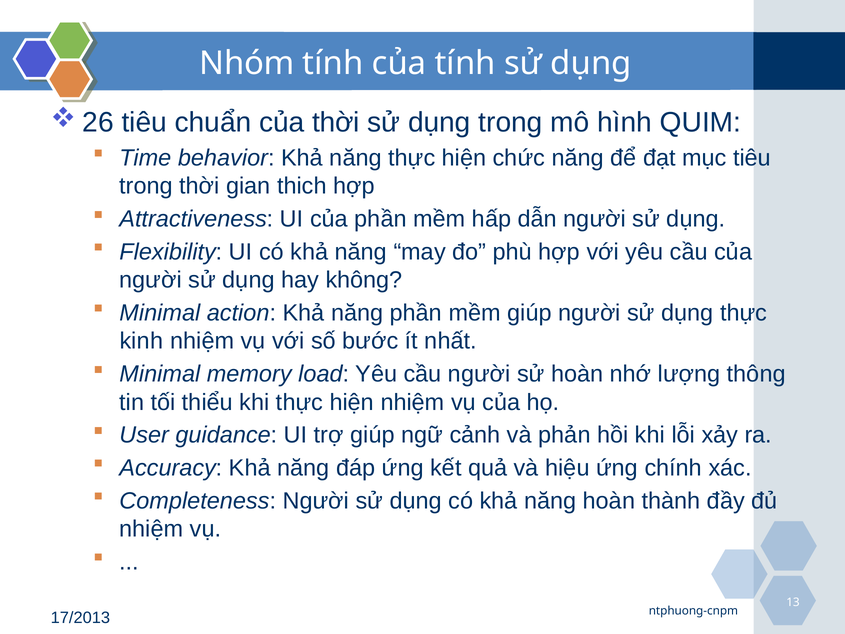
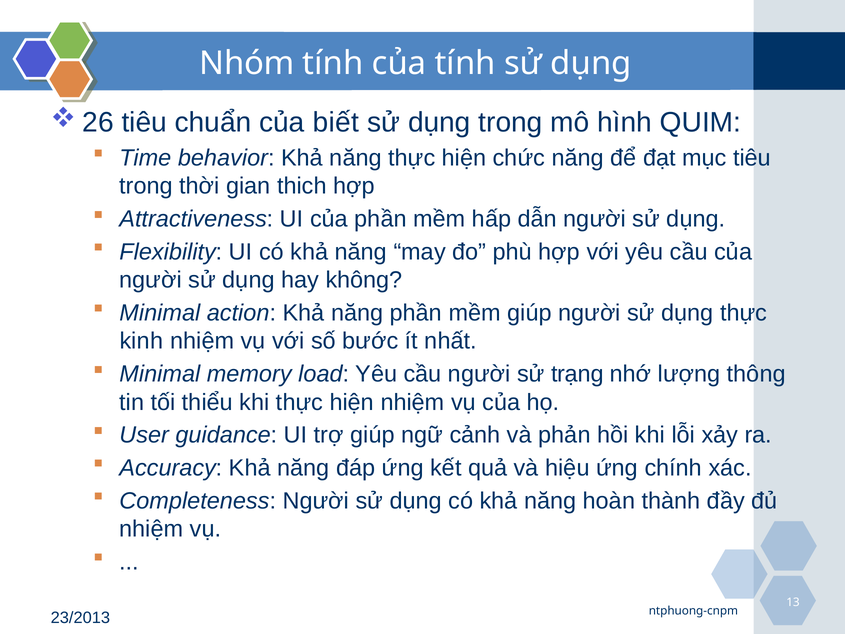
của thời: thời -> biết
sử hoàn: hoàn -> trạng
17/2013: 17/2013 -> 23/2013
